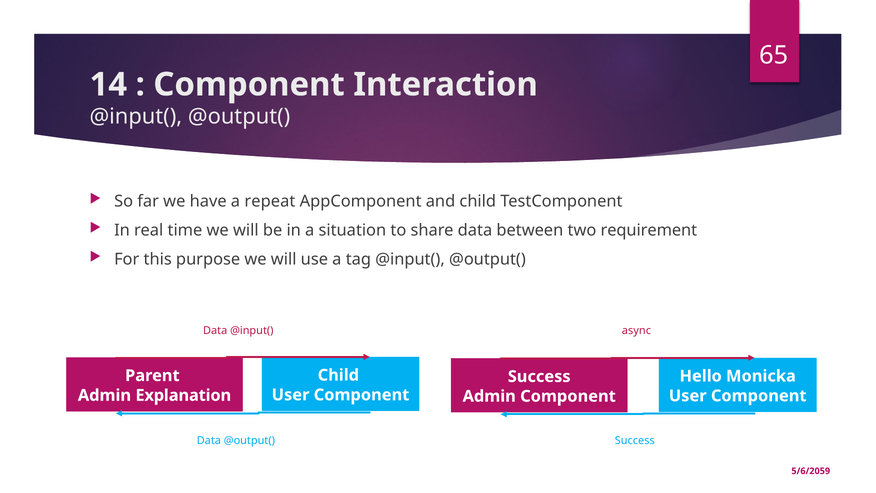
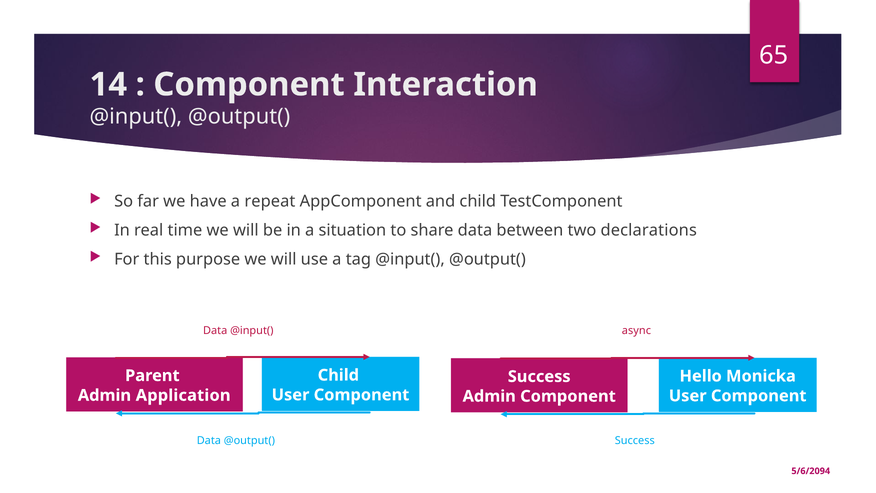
requirement: requirement -> declarations
Explanation: Explanation -> Application
5/6/2059: 5/6/2059 -> 5/6/2094
